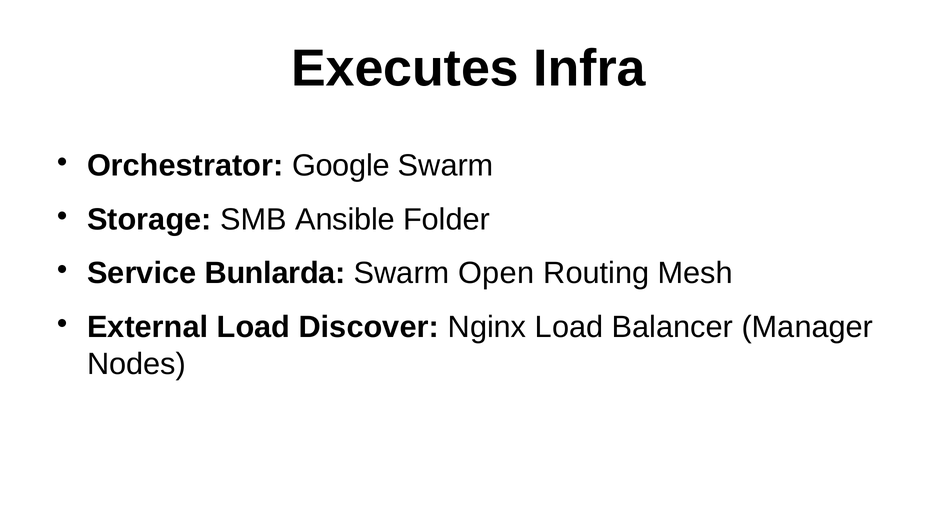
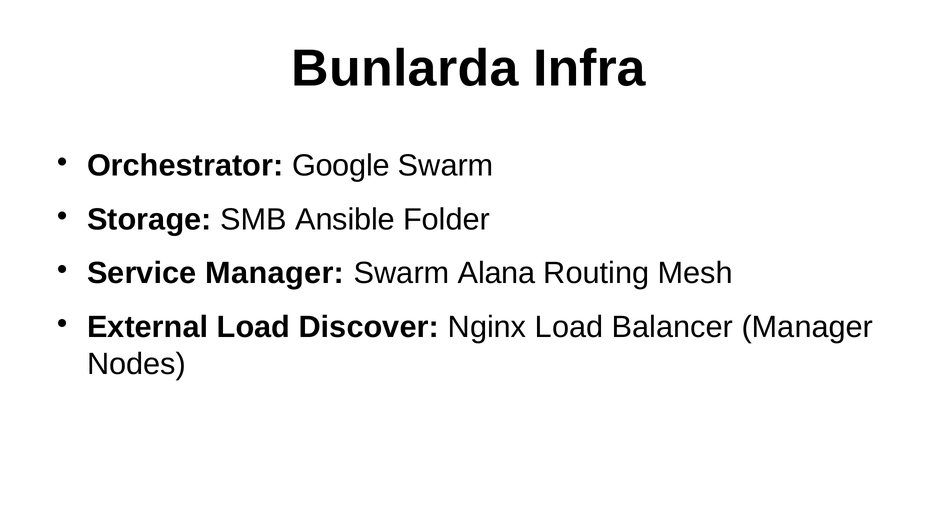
Executes: Executes -> Bunlarda
Service Bunlarda: Bunlarda -> Manager
Open: Open -> Alana
